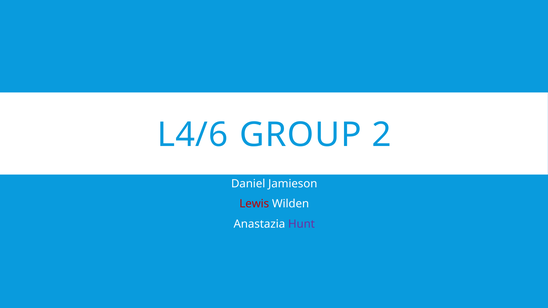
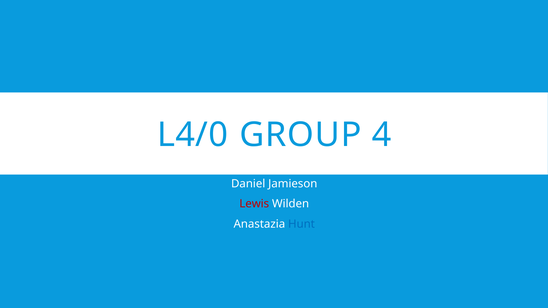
L4/6: L4/6 -> L4/0
2: 2 -> 4
Hunt colour: purple -> blue
